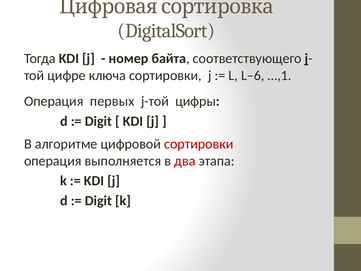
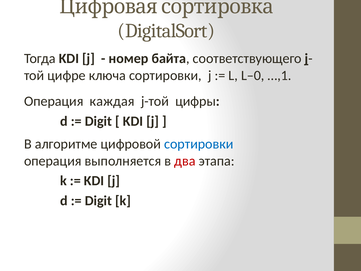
L–6: L–6 -> L–0
первых: первых -> каждая
сортировки at (199, 144) colour: red -> blue
